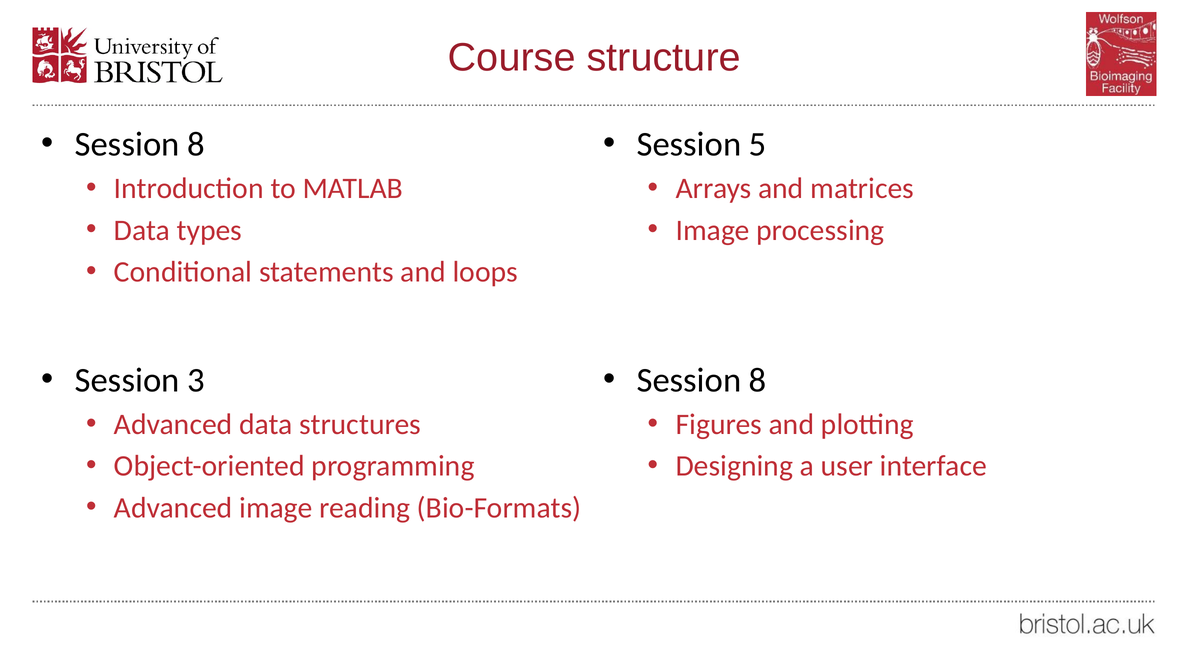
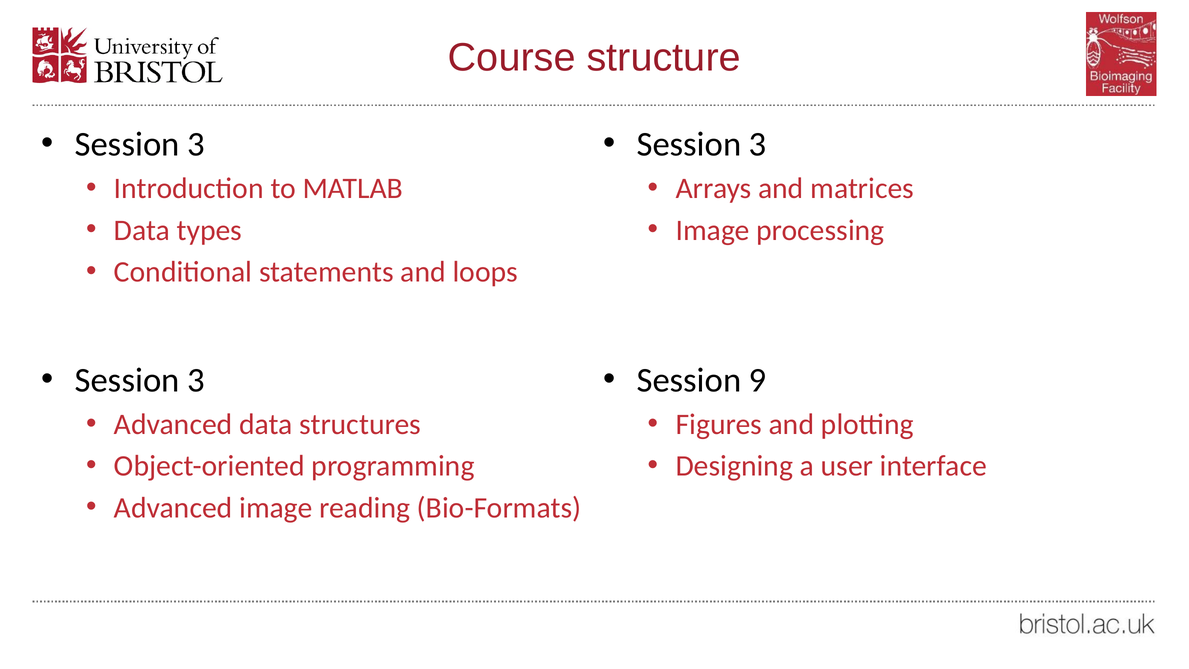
8 at (196, 144): 8 -> 3
5 at (758, 144): 5 -> 3
8 at (758, 380): 8 -> 9
